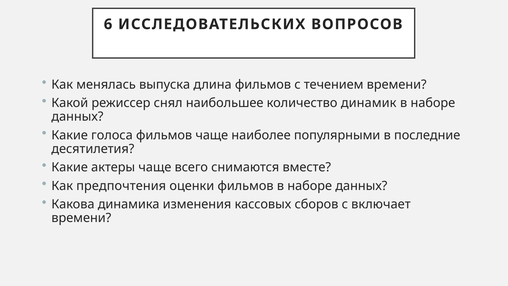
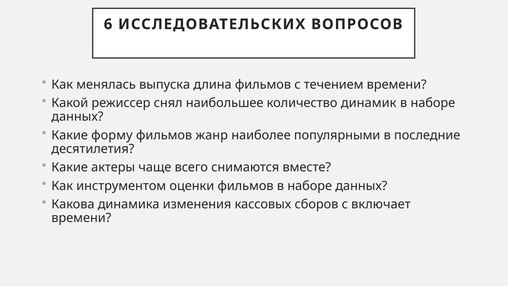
голоса: голоса -> форму
фильмов чаще: чаще -> жанр
предпочтения: предпочтения -> инструментом
